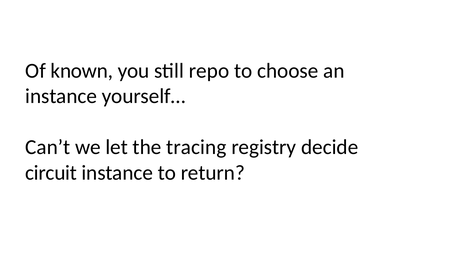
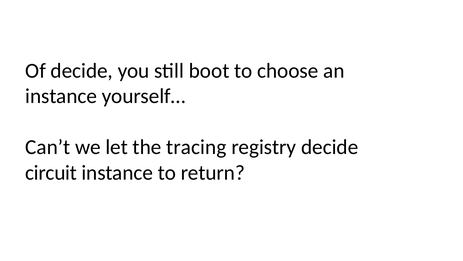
Of known: known -> decide
repo: repo -> boot
